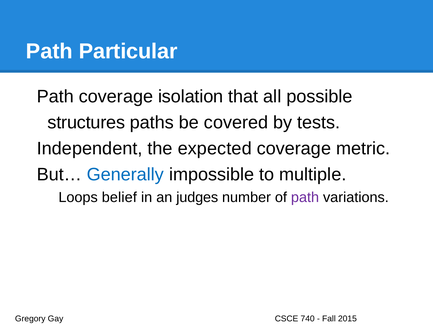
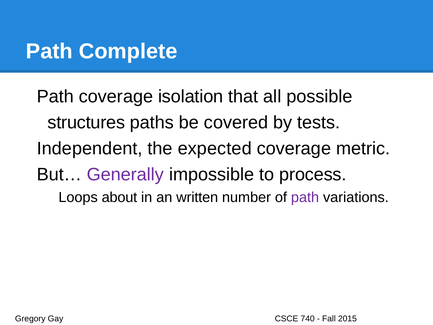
Particular: Particular -> Complete
Generally colour: blue -> purple
multiple: multiple -> process
belief: belief -> about
judges: judges -> written
